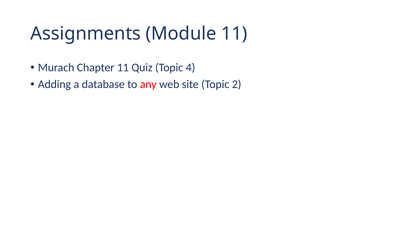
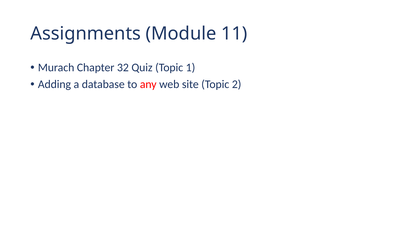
Chapter 11: 11 -> 32
4: 4 -> 1
